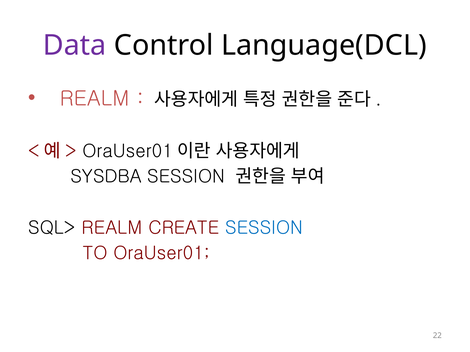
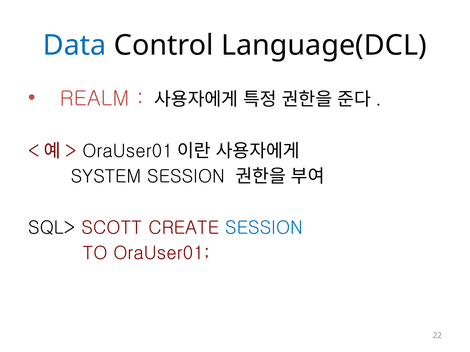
Data colour: purple -> blue
SYSDBA: SYSDBA -> SYSTEM
SQL> REALM: REALM -> SCOTT
